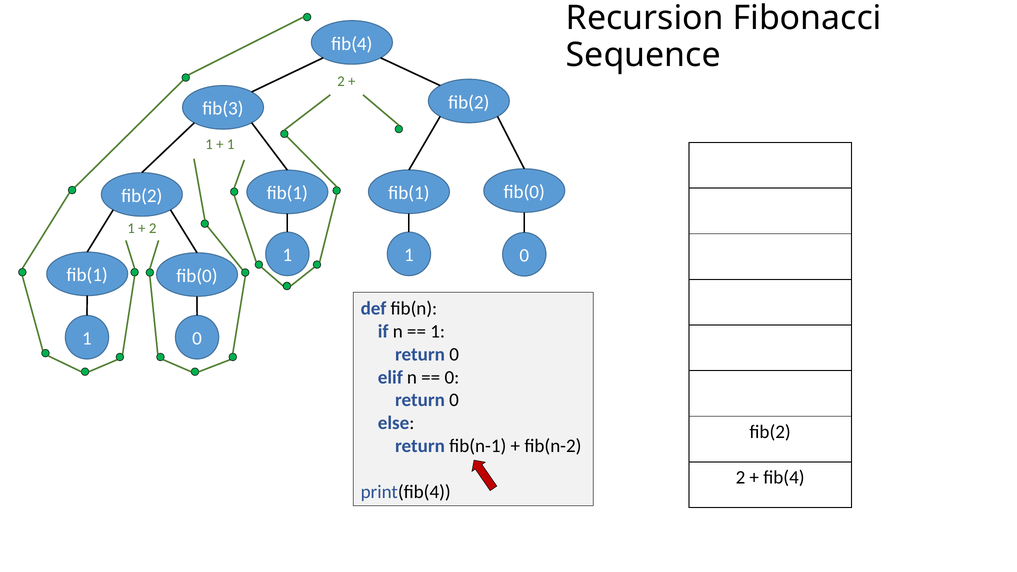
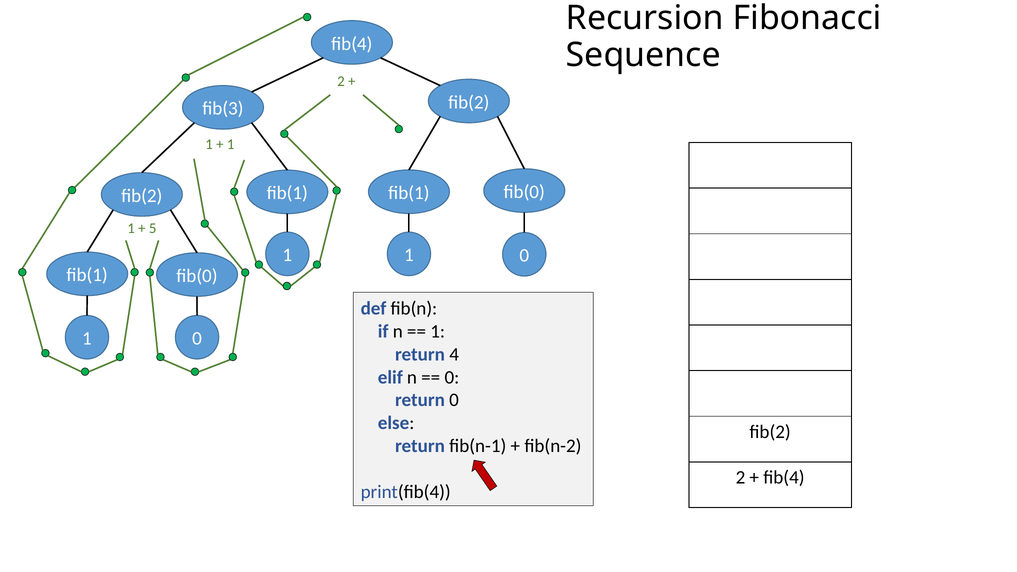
2 at (153, 228): 2 -> 5
0 at (454, 354): 0 -> 4
